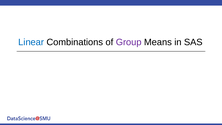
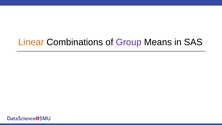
Linear colour: blue -> orange
